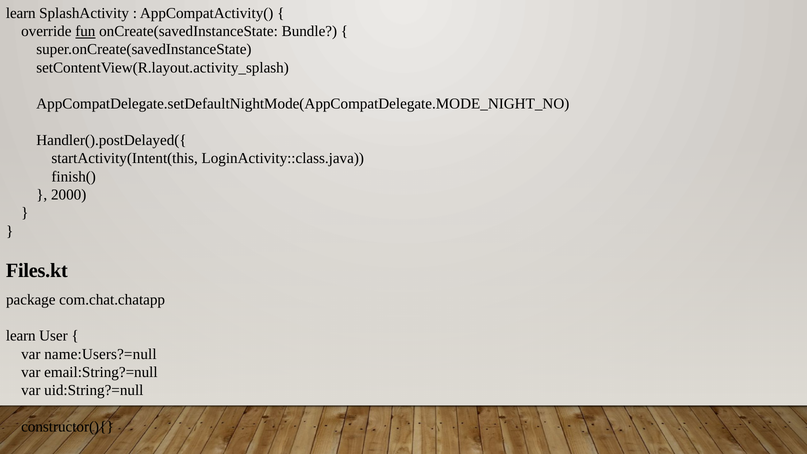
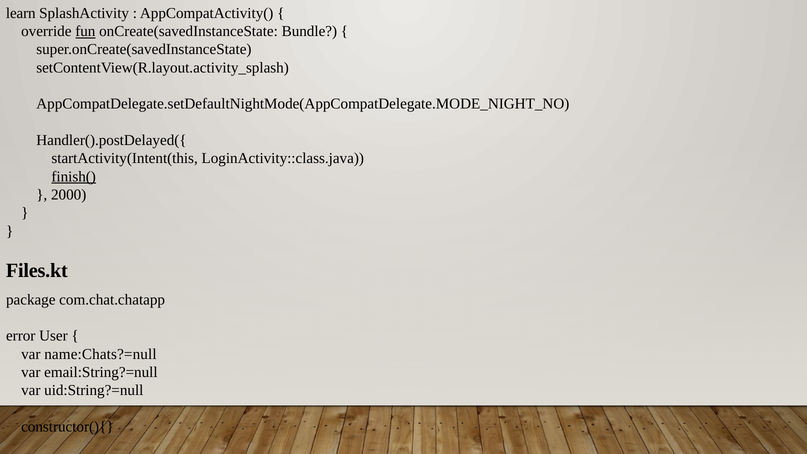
finish( underline: none -> present
learn at (21, 336): learn -> error
name:Users?=null: name:Users?=null -> name:Chats?=null
